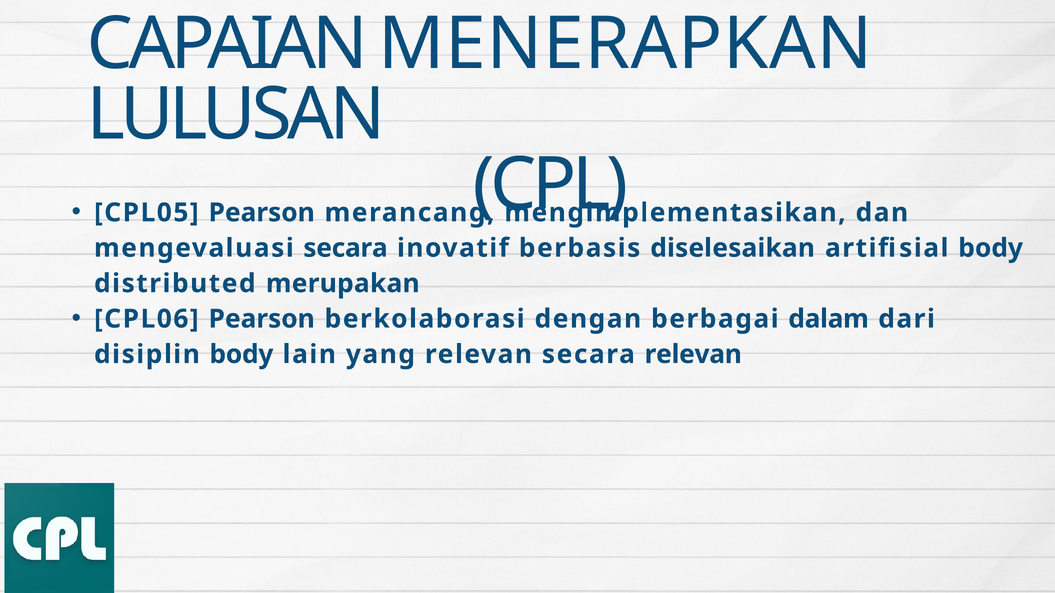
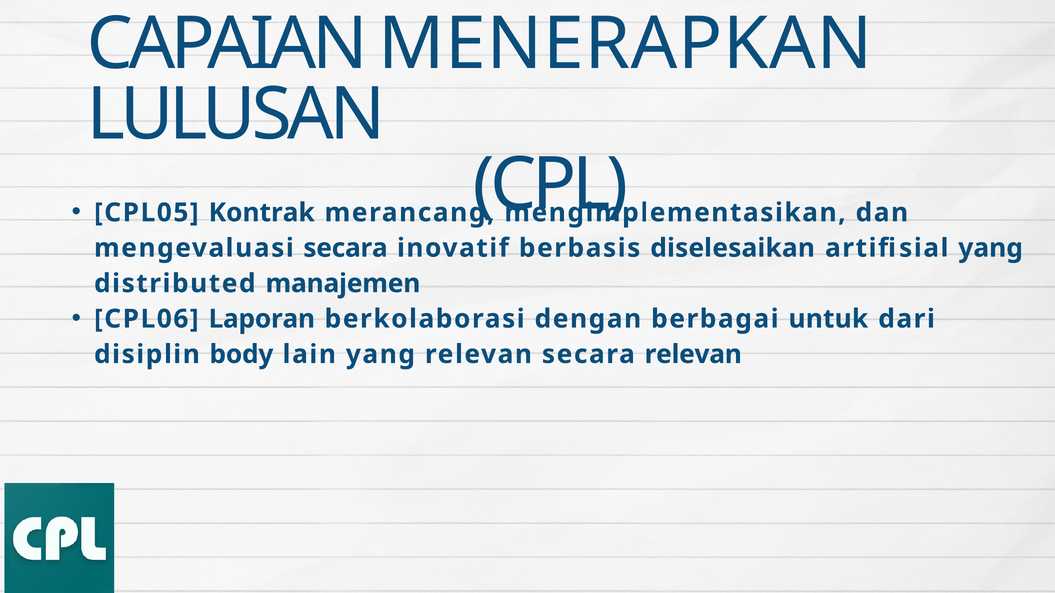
CPL05 Pearson: Pearson -> Kontrak
artifisial body: body -> yang
merupakan: merupakan -> manajemen
CPL06 Pearson: Pearson -> Laporan
dalam: dalam -> untuk
